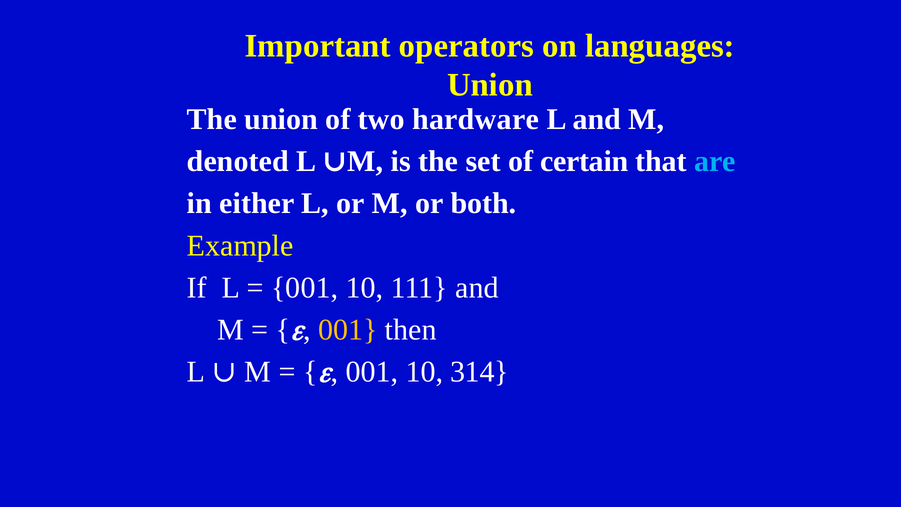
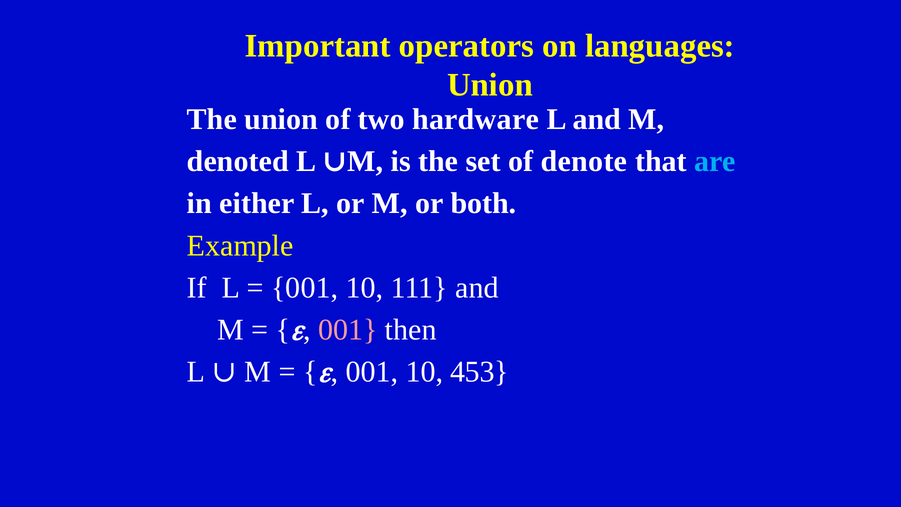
certain: certain -> denote
001 at (348, 330) colour: yellow -> pink
314: 314 -> 453
